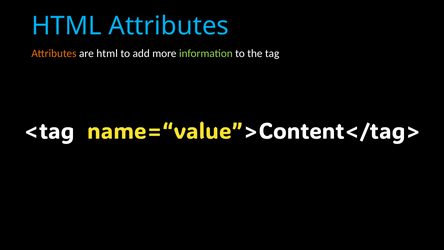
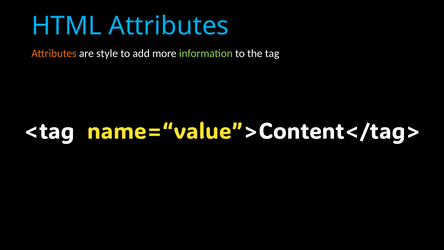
are html: html -> style
